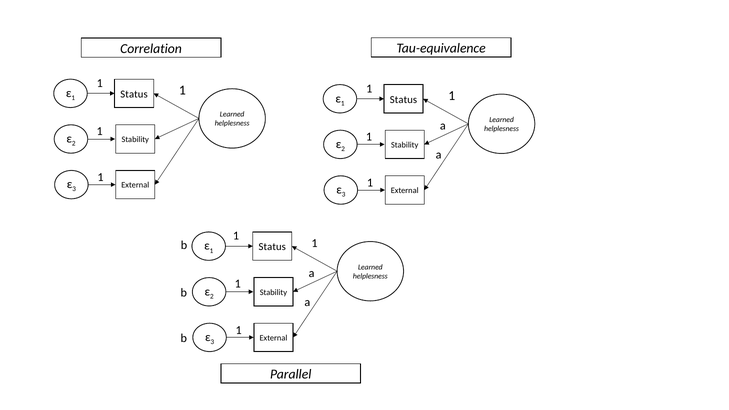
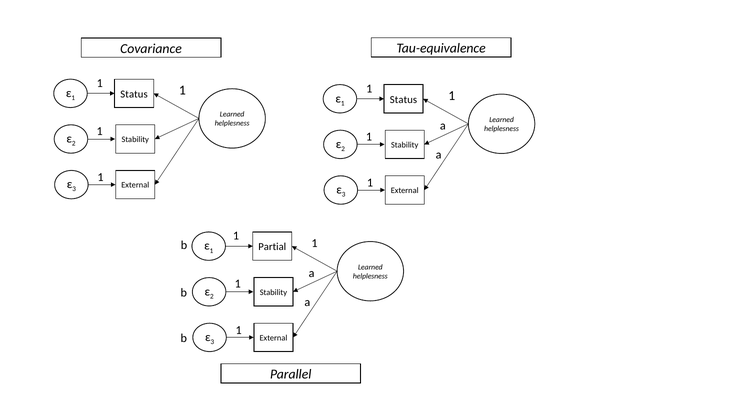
Correlation: Correlation -> Covariance
Status at (272, 247): Status -> Partial
